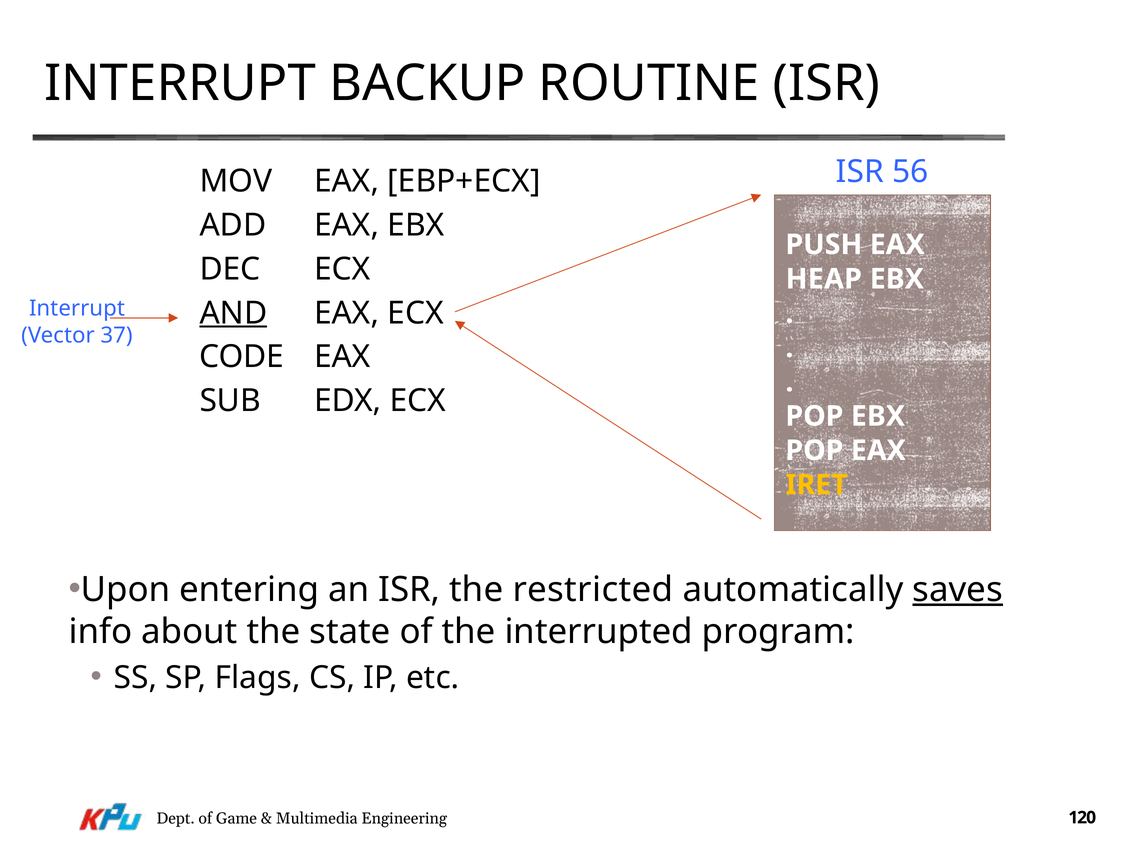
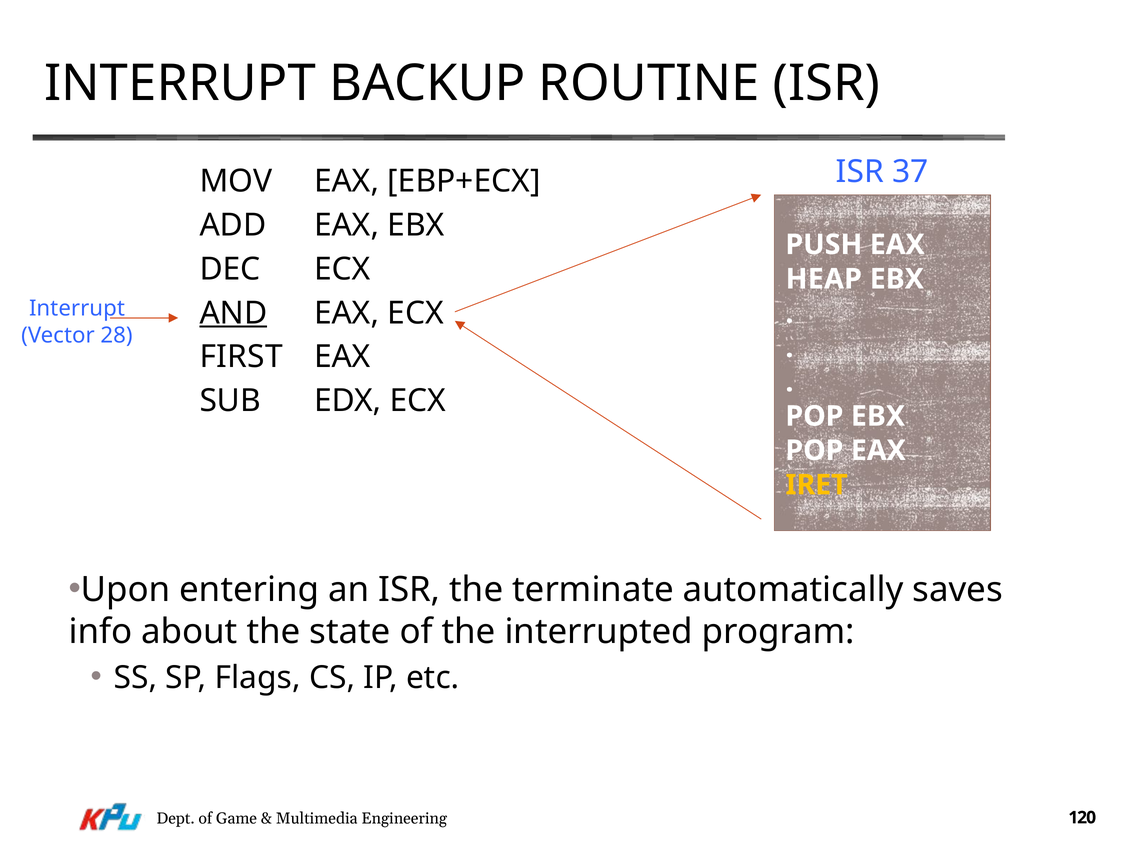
56: 56 -> 37
37: 37 -> 28
CODE: CODE -> FIRST
restricted: restricted -> terminate
saves underline: present -> none
